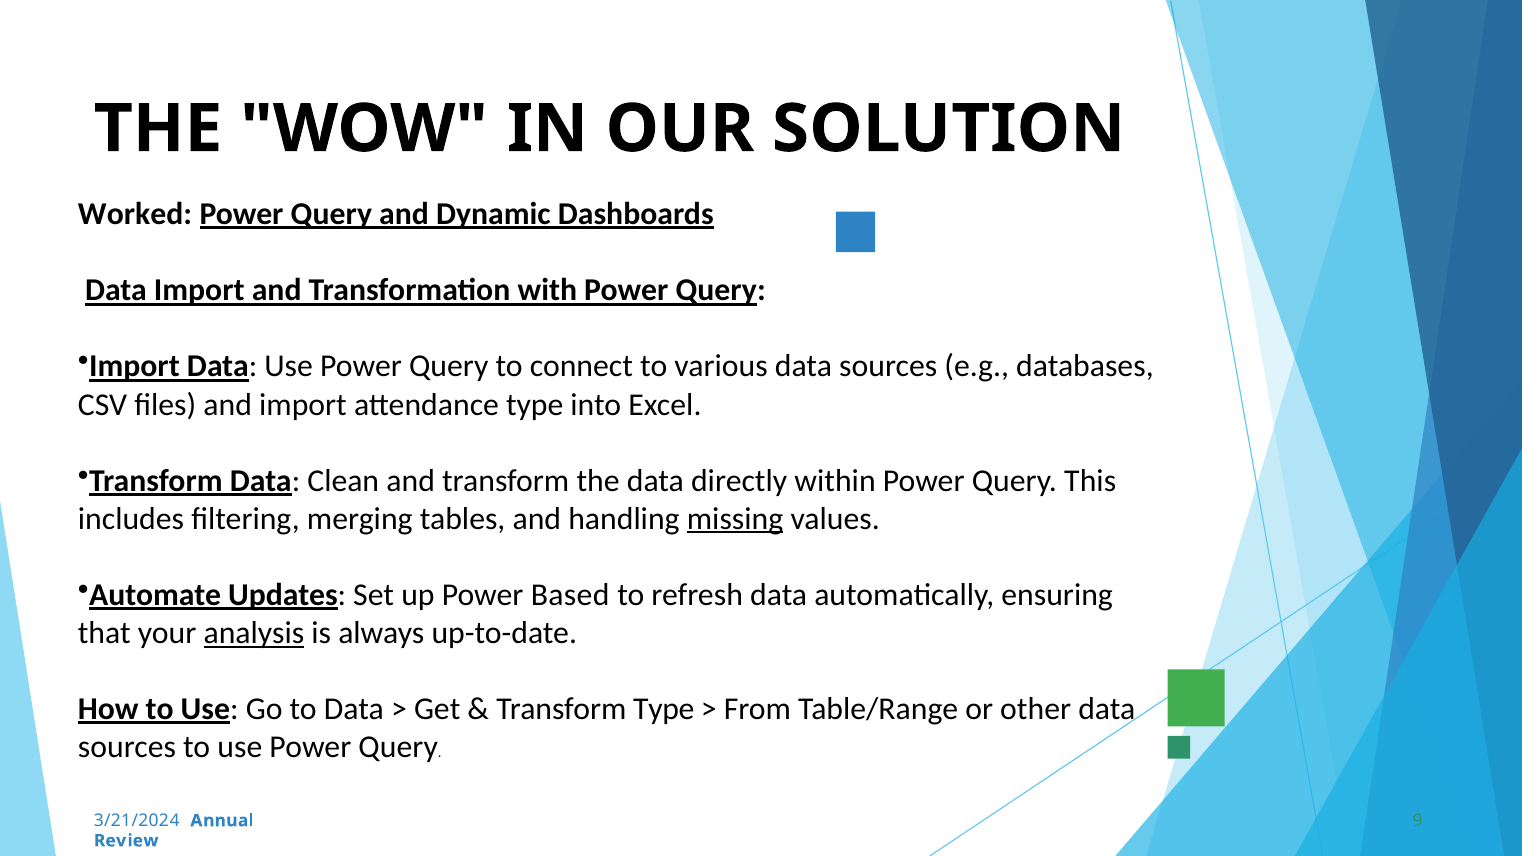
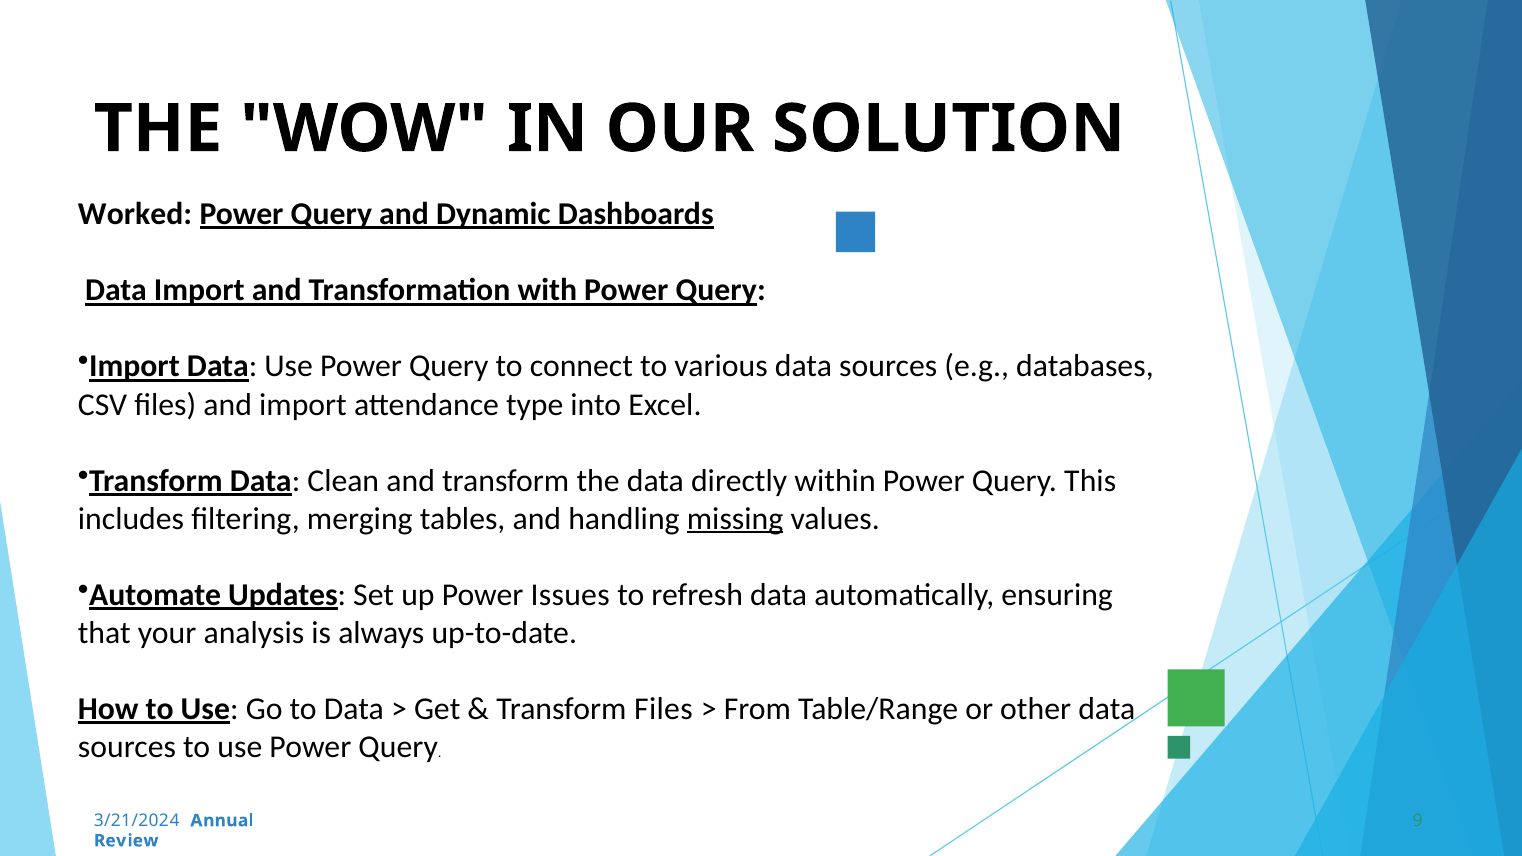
Based: Based -> Issues
analysis underline: present -> none
Transform Type: Type -> Files
